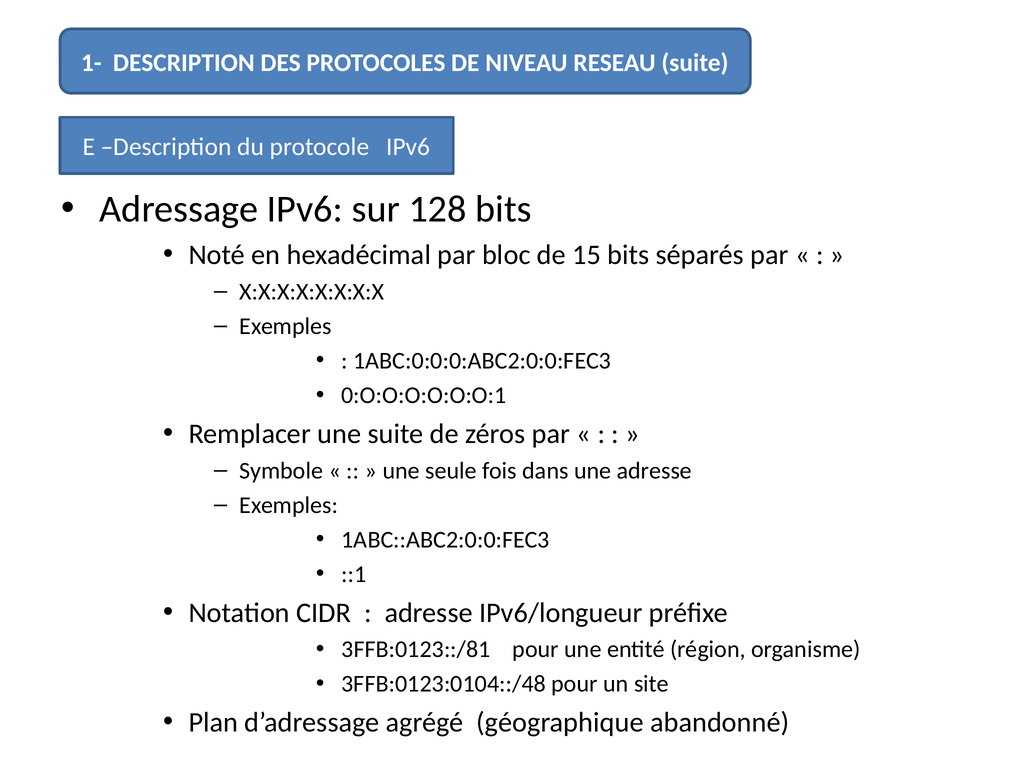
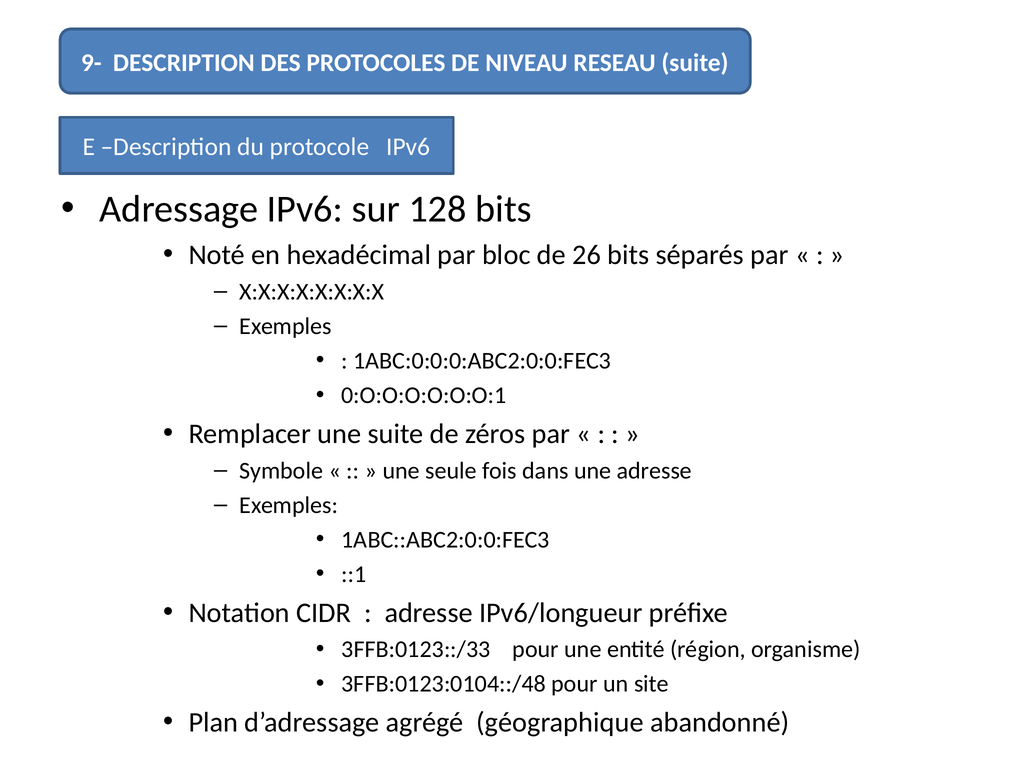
1-: 1- -> 9-
15: 15 -> 26
3FFB:0123::/81: 3FFB:0123::/81 -> 3FFB:0123::/33
